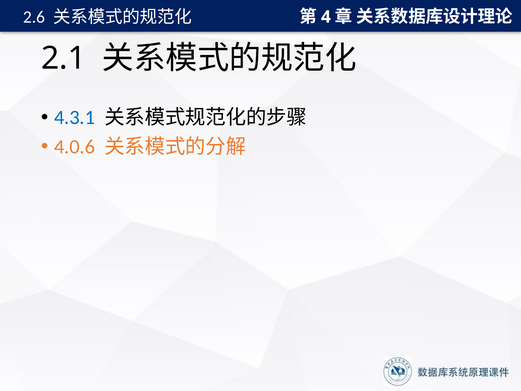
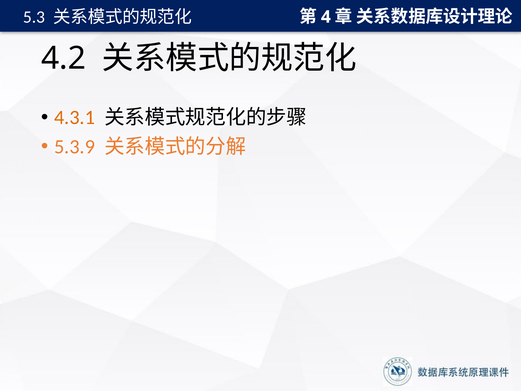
2.6: 2.6 -> 5.3
2.1: 2.1 -> 4.2
4.3.1 colour: blue -> orange
4.0.6: 4.0.6 -> 5.3.9
